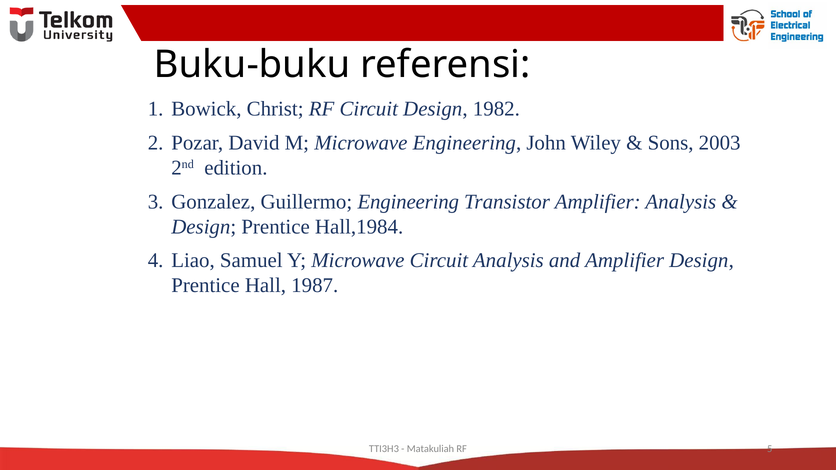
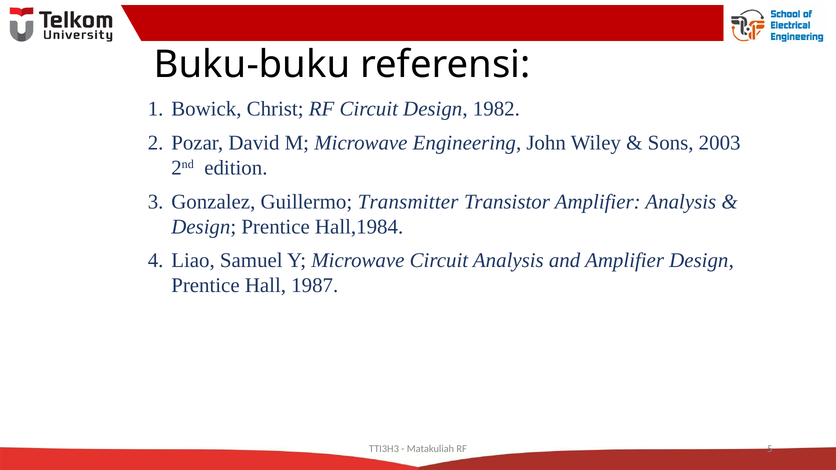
Guillermo Engineering: Engineering -> Transmitter
